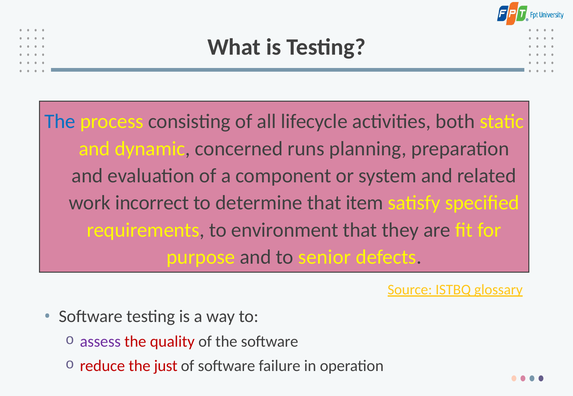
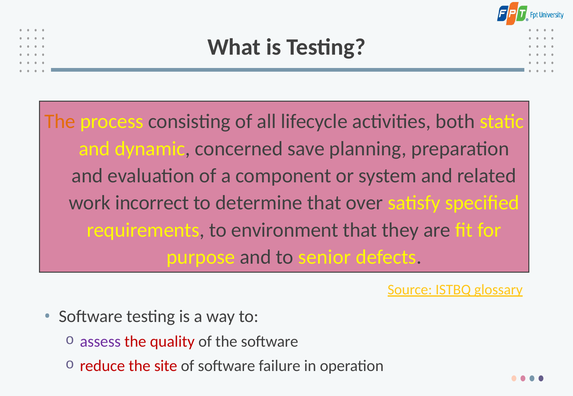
The at (60, 122) colour: blue -> orange
runs: runs -> save
item: item -> over
just: just -> site
